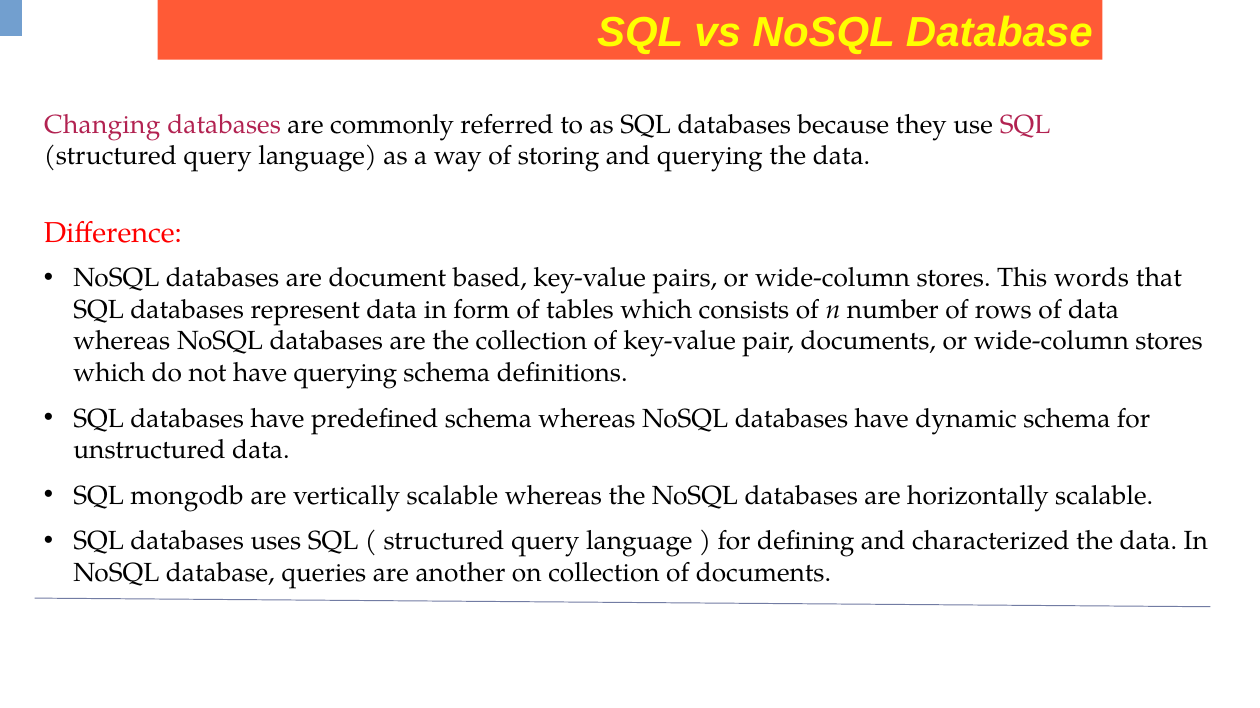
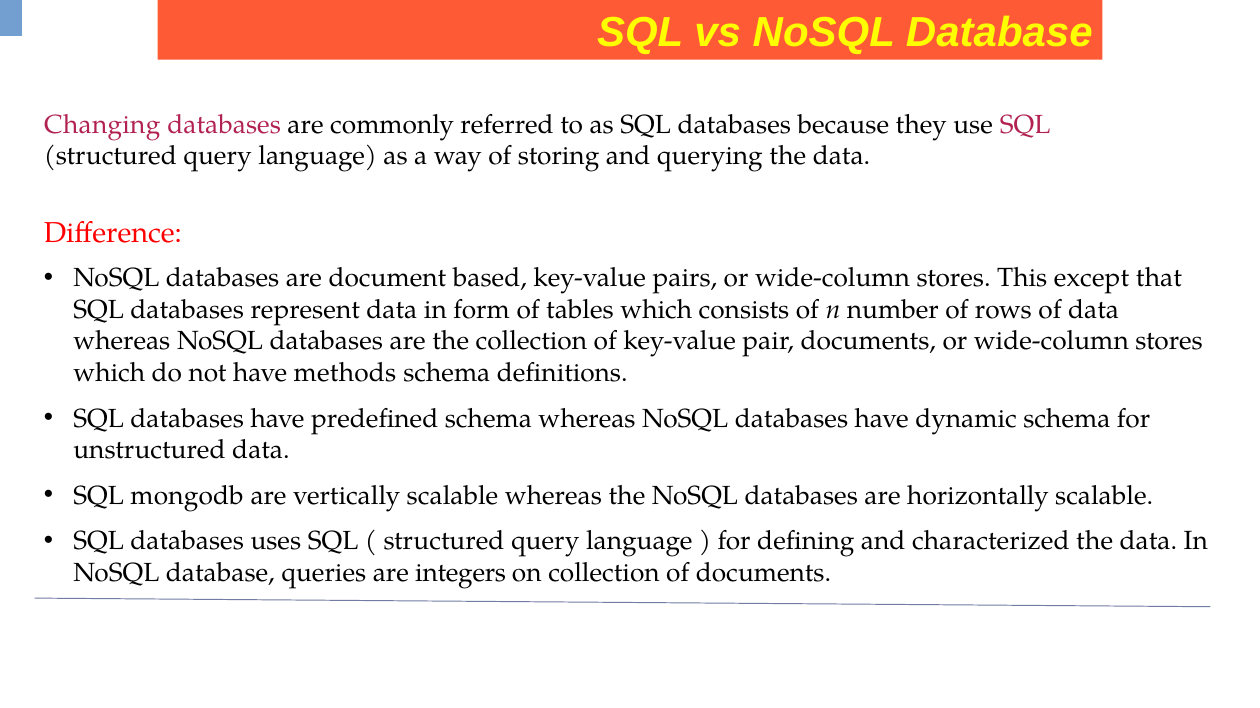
words: words -> except
have querying: querying -> methods
another: another -> integers
